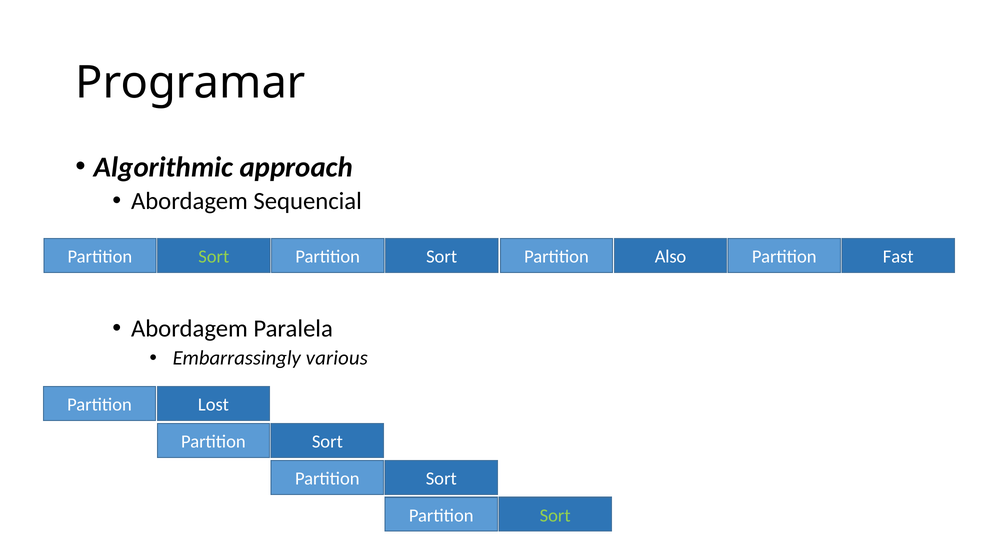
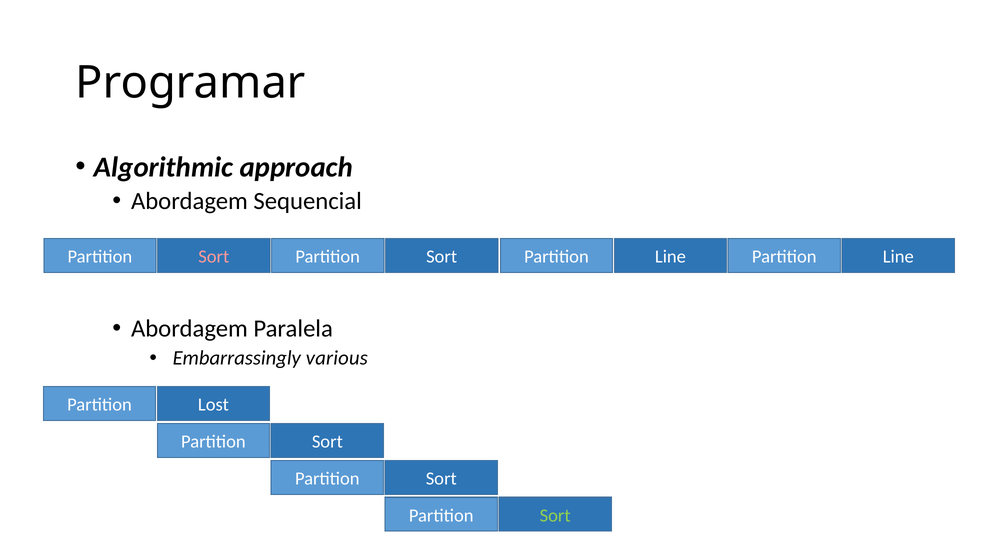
Sort at (214, 257) colour: light green -> pink
Sort Partition Also: Also -> Line
Fast at (898, 257): Fast -> Line
